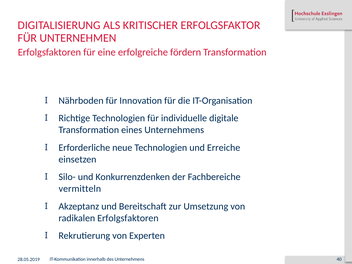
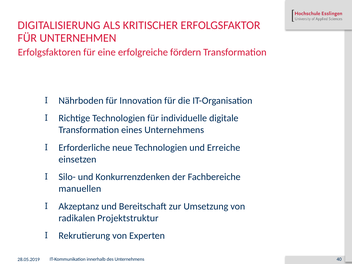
vermitteln: vermitteln -> manuellen
radikalen Erfolgsfaktoren: Erfolgsfaktoren -> Projektstruktur
